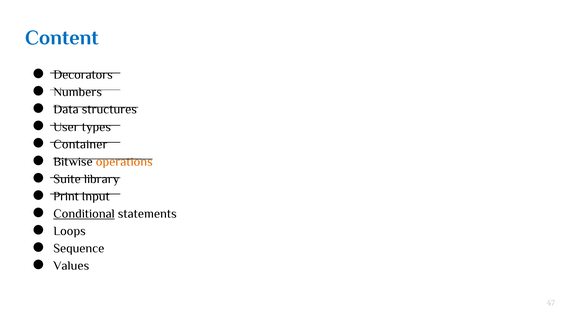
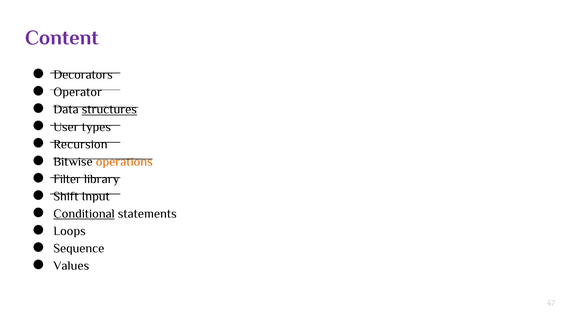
Content colour: blue -> purple
Numbers: Numbers -> Operator
structures underline: none -> present
Container: Container -> Recursion
Suite: Suite -> Filter
Print: Print -> Shift
